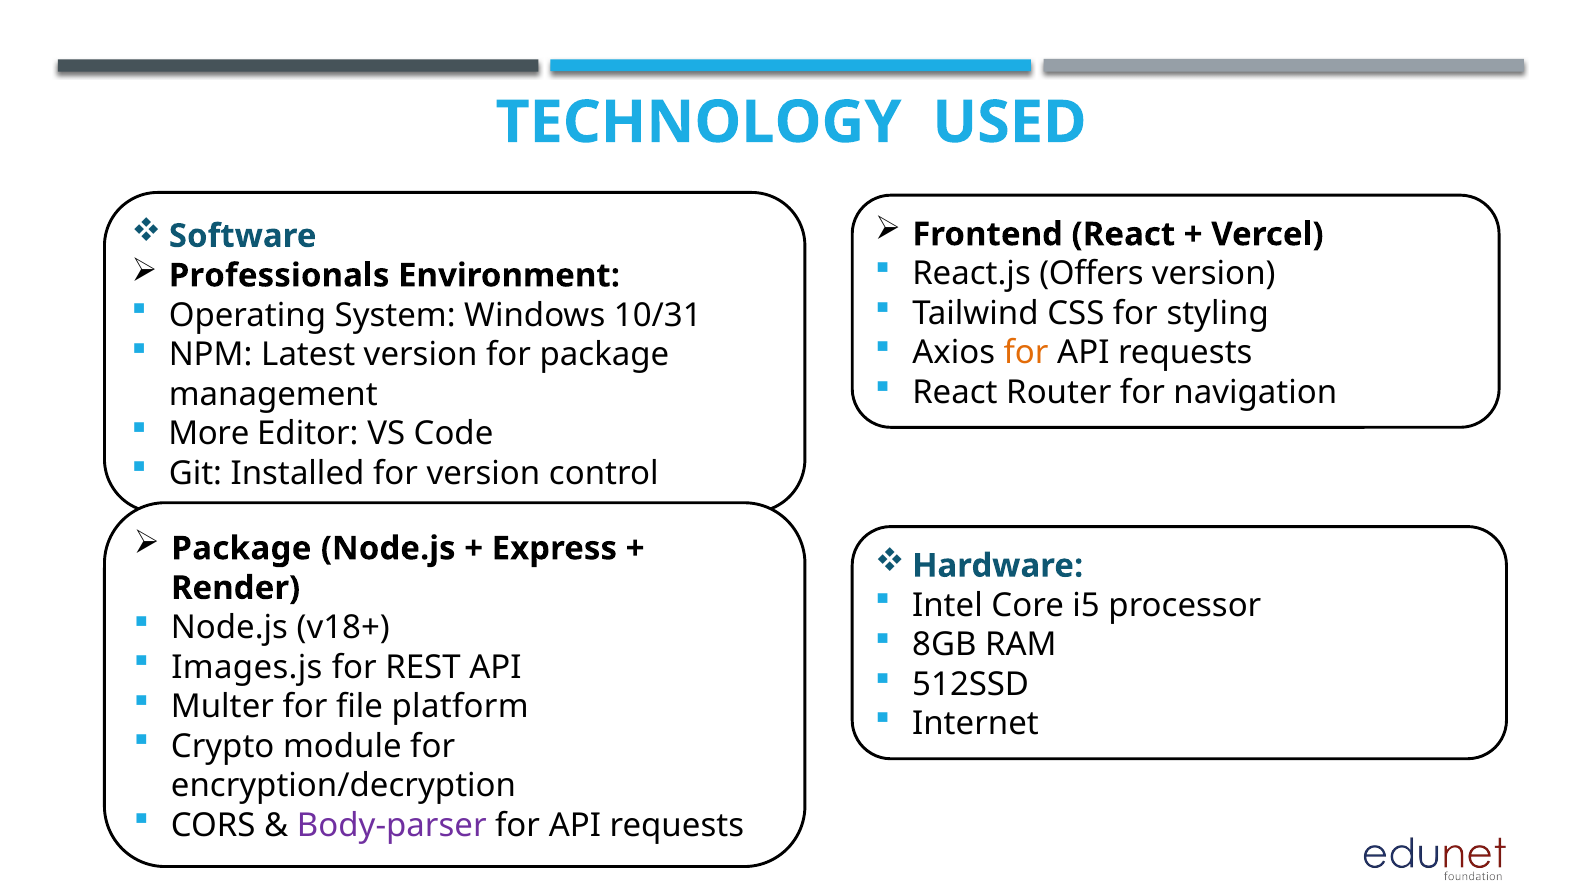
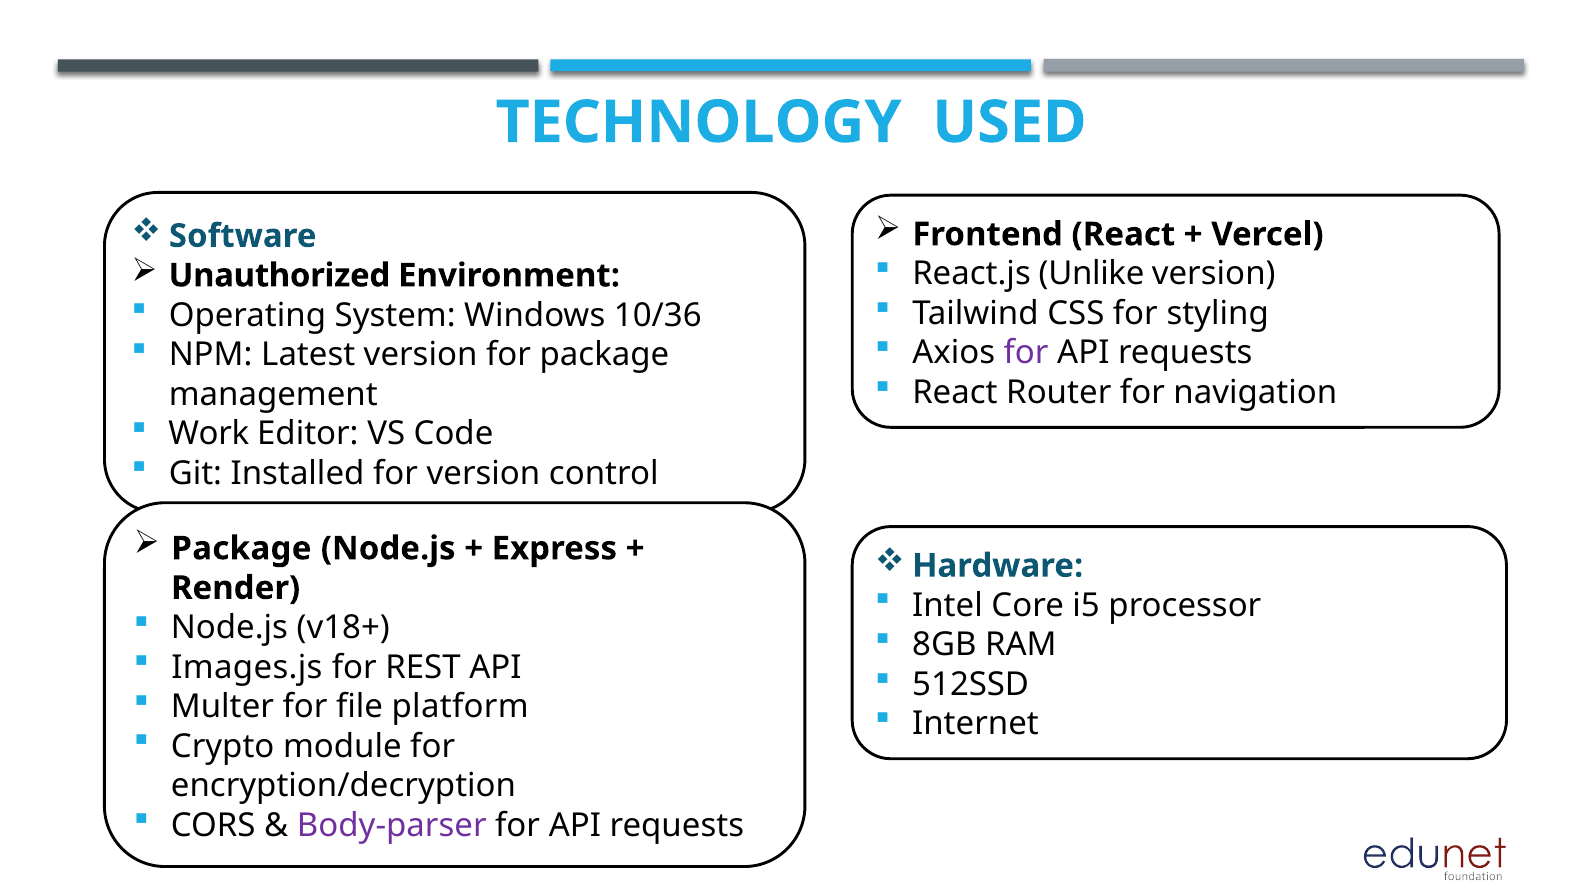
Offers: Offers -> Unlike
Professionals: Professionals -> Unauthorized
10/31: 10/31 -> 10/36
for at (1026, 353) colour: orange -> purple
More: More -> Work
